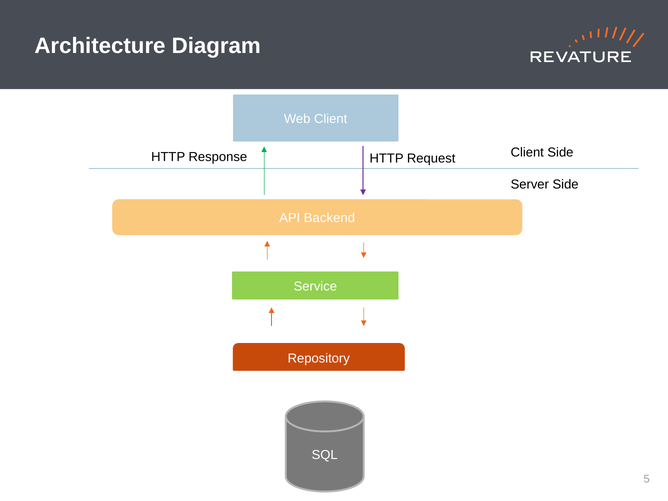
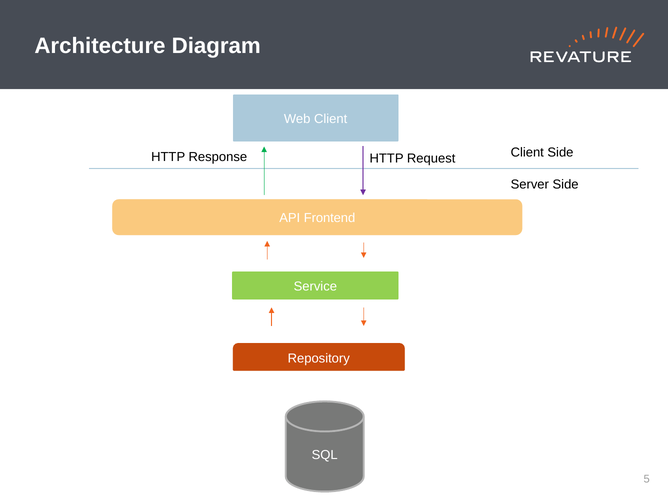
Backend: Backend -> Frontend
